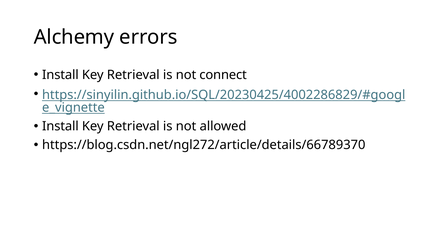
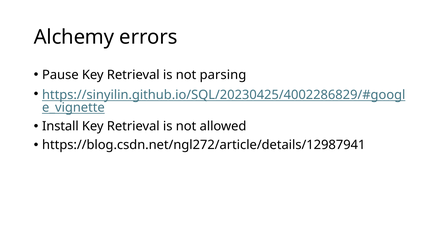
Install at (60, 75): Install -> Pause
connect: connect -> parsing
https://blog.csdn.net/ngl272/article/details/66789370: https://blog.csdn.net/ngl272/article/details/66789370 -> https://blog.csdn.net/ngl272/article/details/12987941
